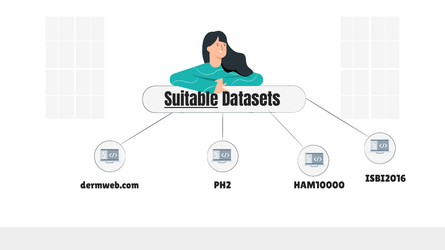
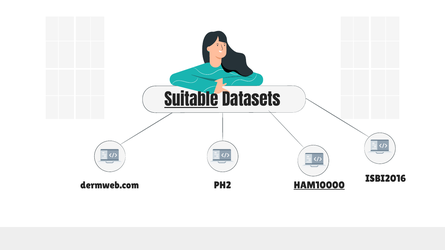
HAM10000 underline: none -> present
